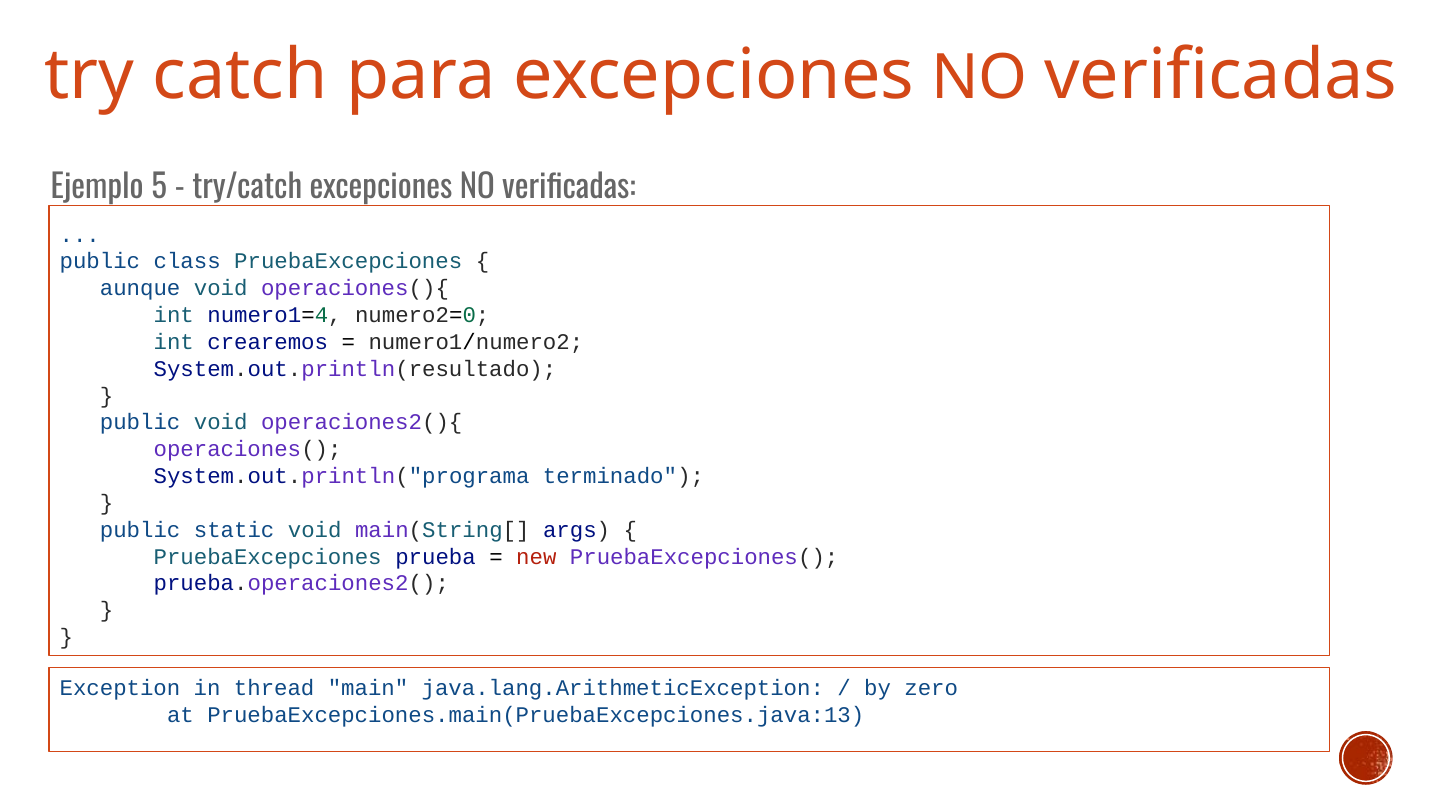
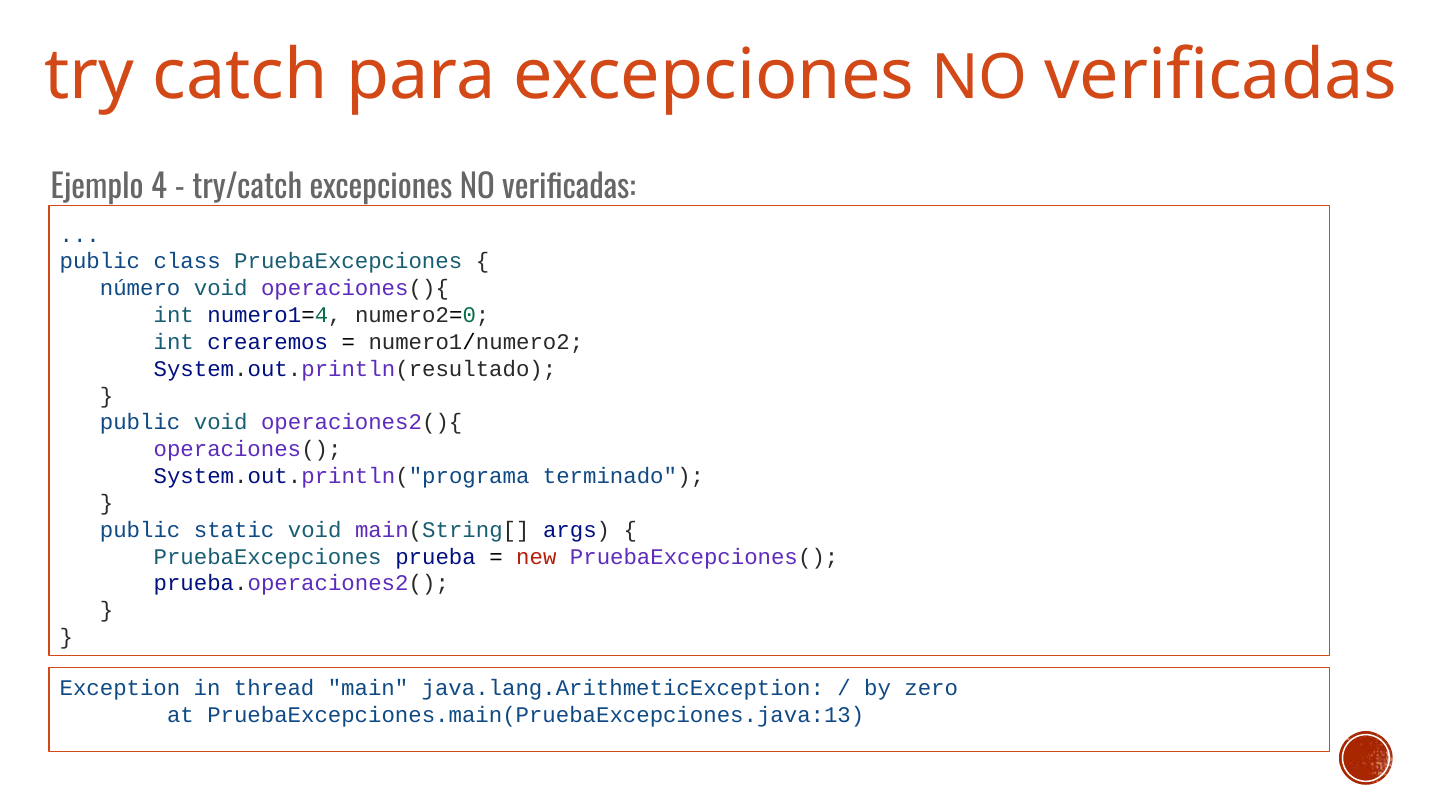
5: 5 -> 4
aunque: aunque -> número
